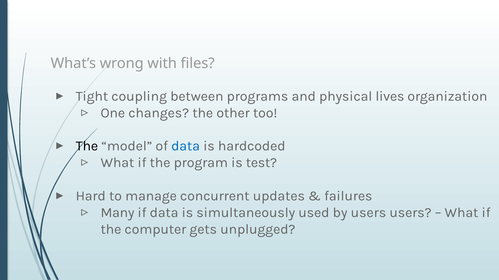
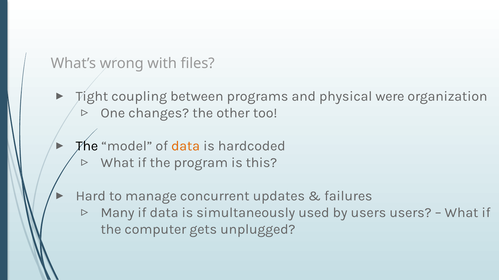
lives: lives -> were
data at (186, 146) colour: blue -> orange
test: test -> this
